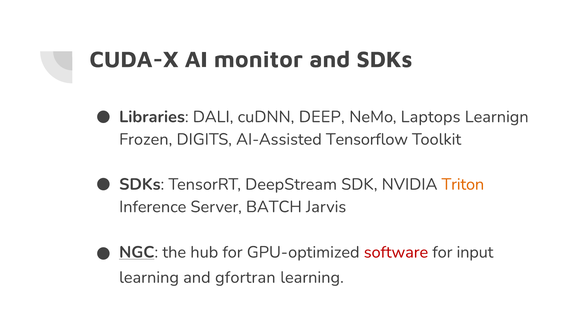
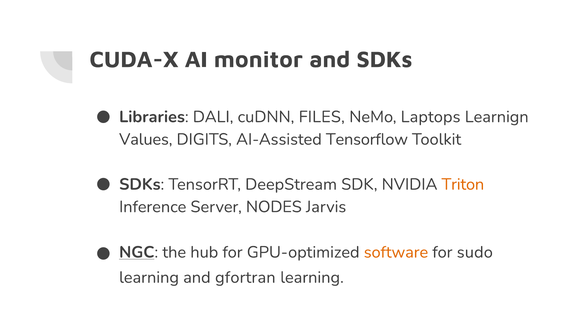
DEEP: DEEP -> FILES
Frozen: Frozen -> Values
BATCH: BATCH -> NODES
software colour: red -> orange
input: input -> sudo
